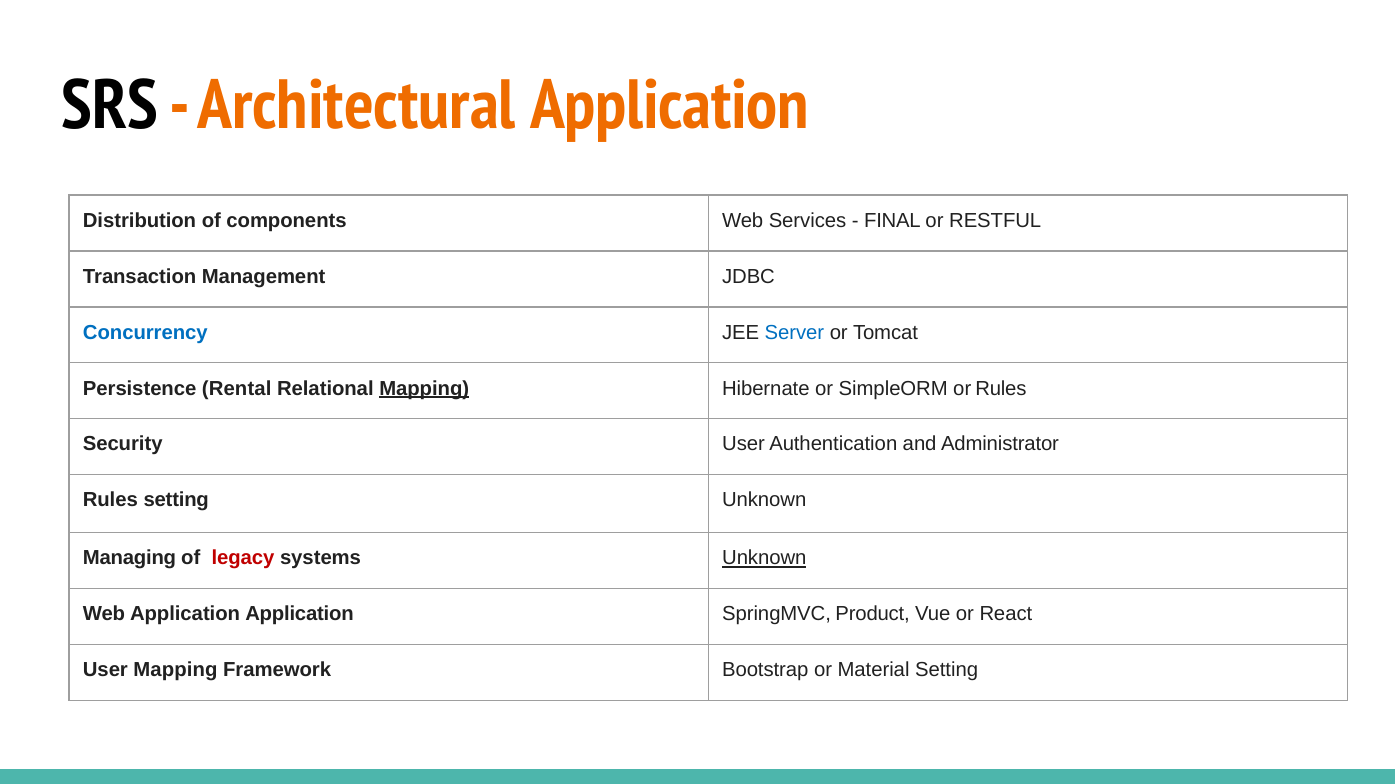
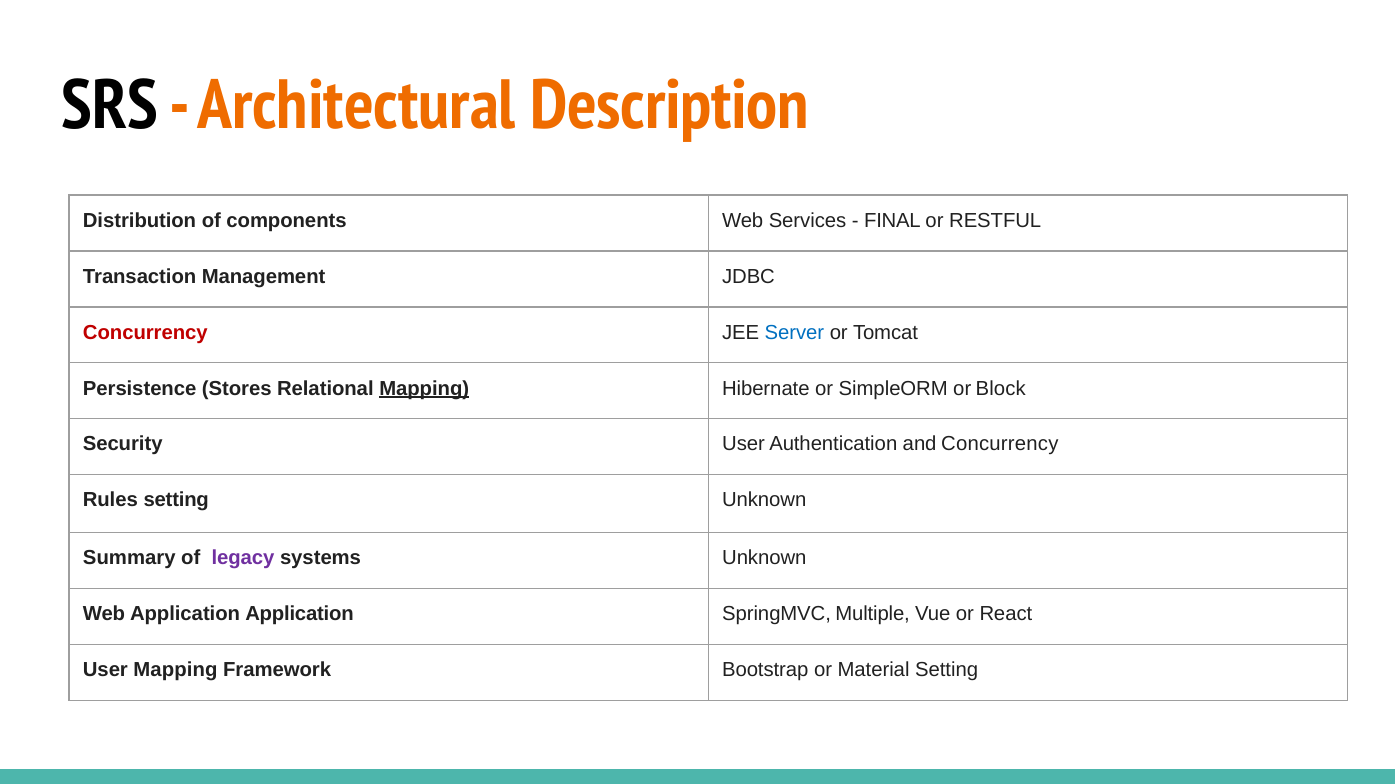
Architectural Application: Application -> Description
Concurrency at (145, 333) colour: blue -> red
Rental: Rental -> Stores
or Rules: Rules -> Block
and Administrator: Administrator -> Concurrency
Managing: Managing -> Summary
legacy colour: red -> purple
Unknown at (764, 559) underline: present -> none
Product: Product -> Multiple
